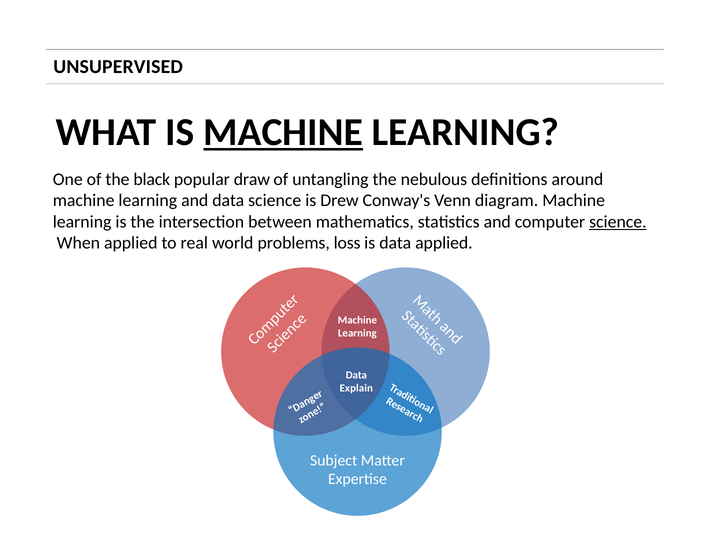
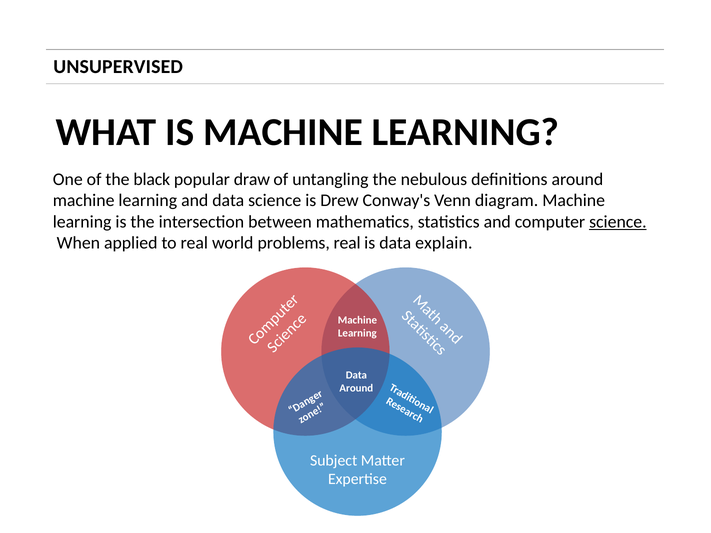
MACHINE at (283, 132) underline: present -> none
problems loss: loss -> real
data applied: applied -> explain
Explain at (356, 389): Explain -> Around
